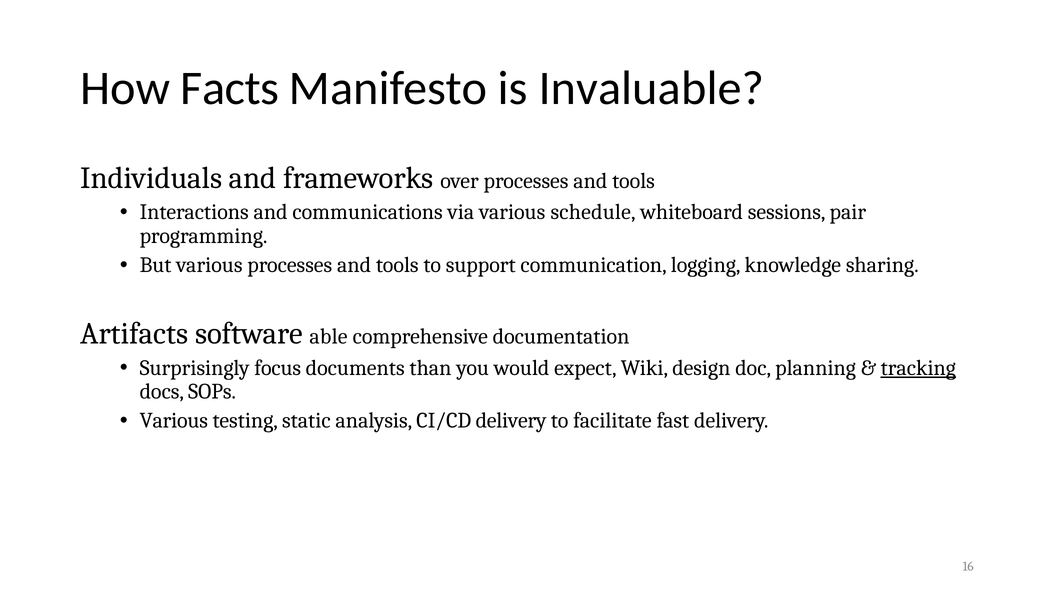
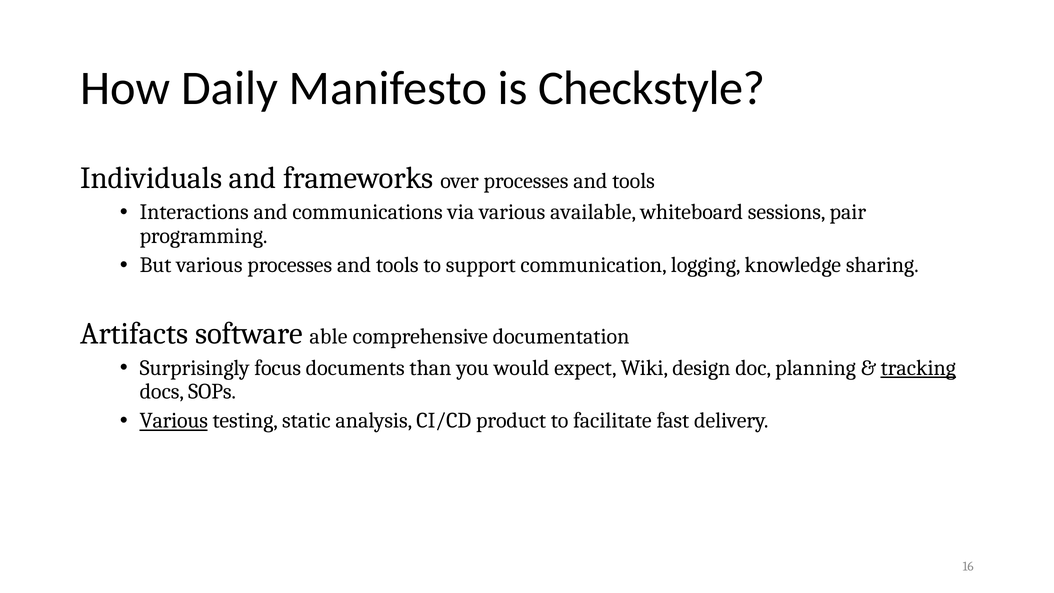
Facts: Facts -> Daily
Invaluable: Invaluable -> Checkstyle
schedule: schedule -> available
Various at (174, 421) underline: none -> present
CI/CD delivery: delivery -> product
